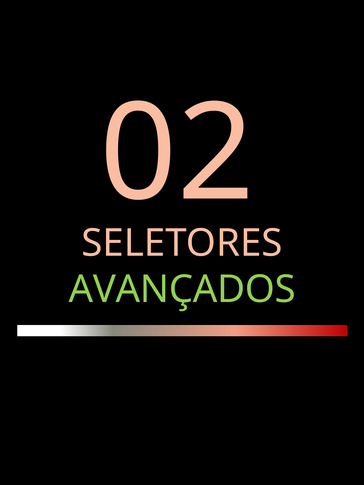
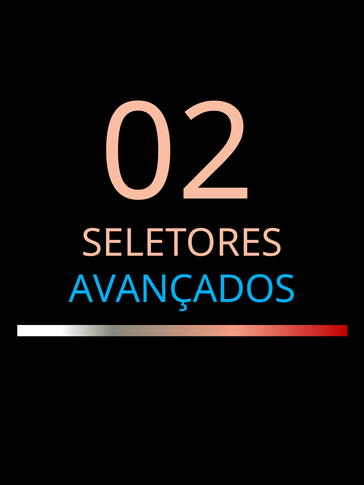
AVANÇADOS colour: light green -> light blue
